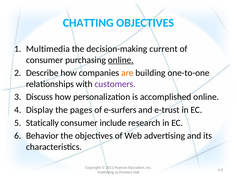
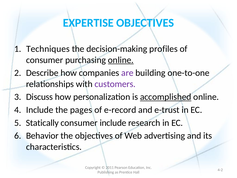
CHATTING: CHATTING -> EXPERTISE
Multimedia: Multimedia -> Techniques
current: current -> profiles
are colour: orange -> purple
accomplished underline: none -> present
Display at (40, 110): Display -> Include
e-surfers: e-surfers -> e-record
